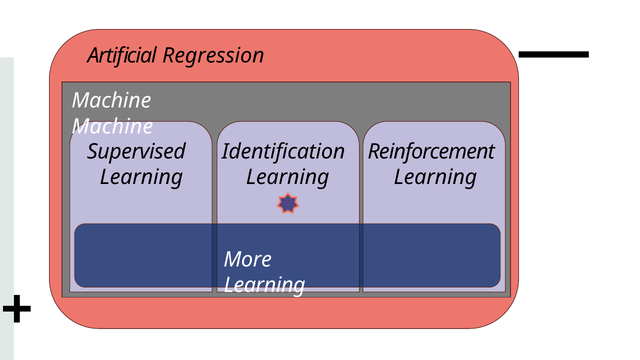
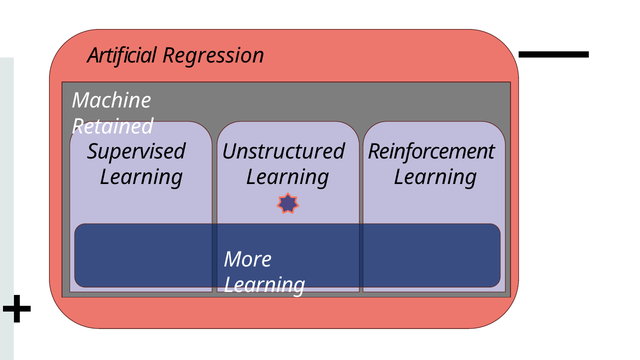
Machine at (112, 127): Machine -> Retained
Identification: Identification -> Unstructured
